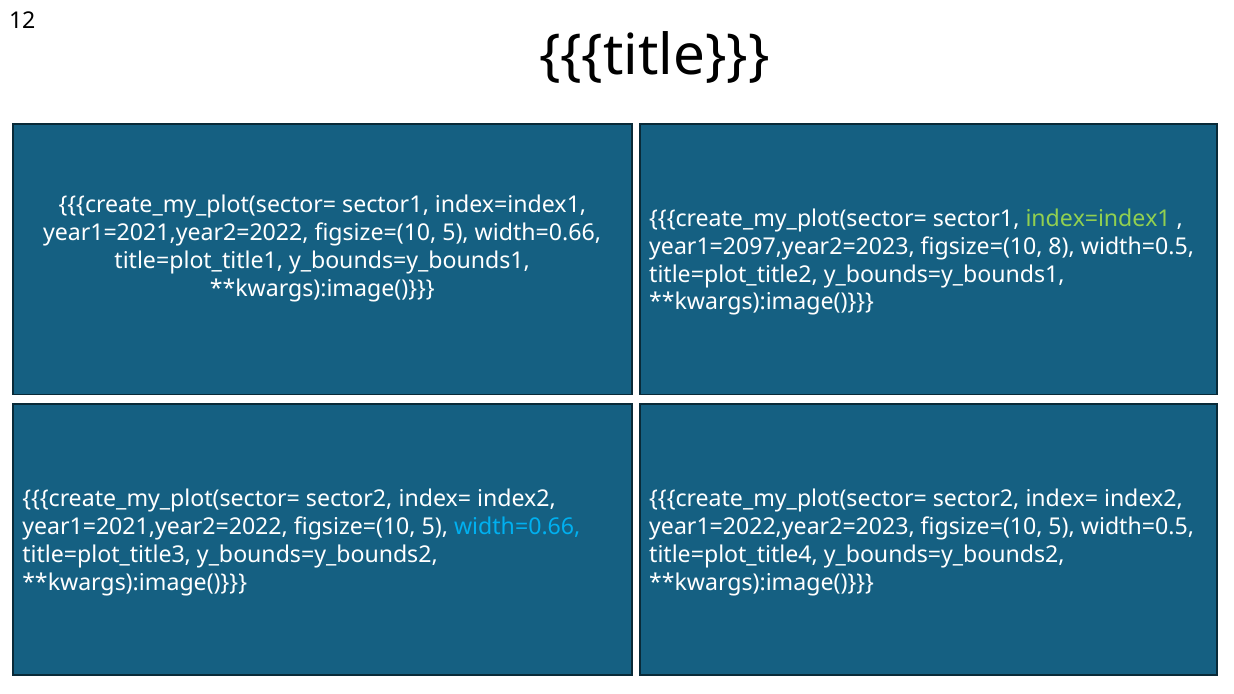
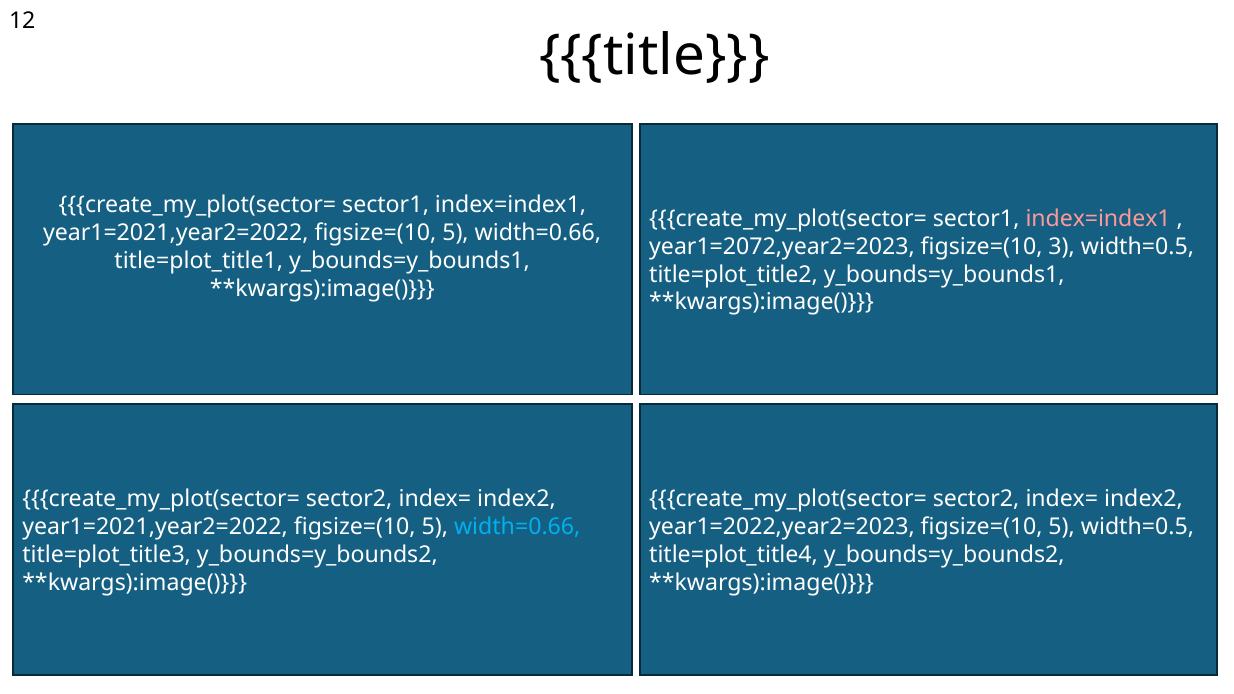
index=index1 at (1098, 219) colour: light green -> pink
year1=2097,year2=2023: year1=2097,year2=2023 -> year1=2072,year2=2023
8: 8 -> 3
